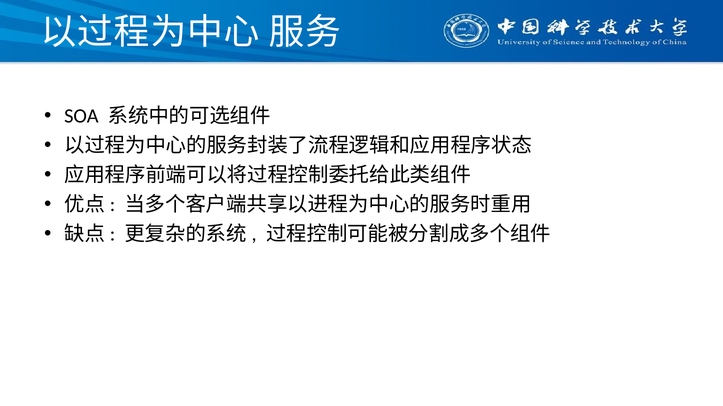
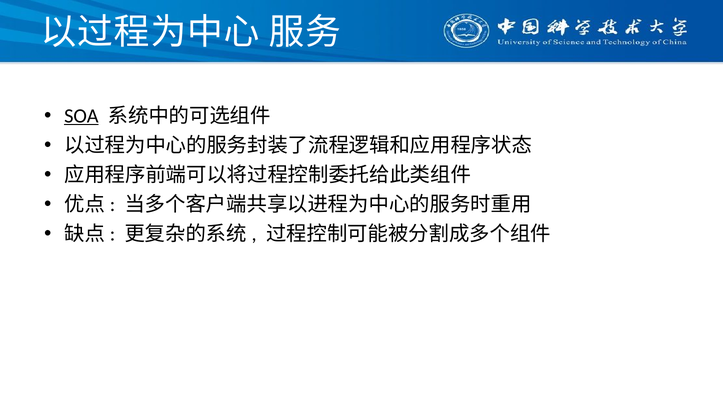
SOA underline: none -> present
